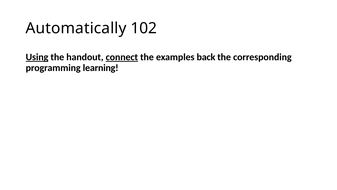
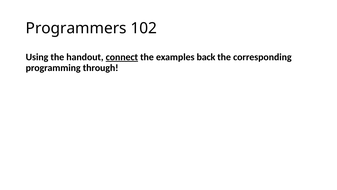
Automatically: Automatically -> Programmers
Using underline: present -> none
learning: learning -> through
